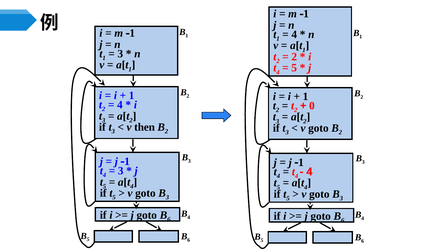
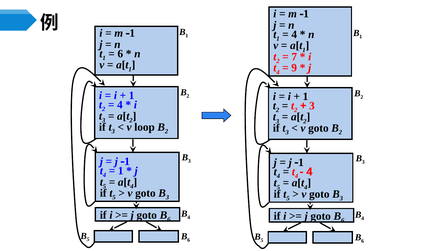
3 at (120, 54): 3 -> 6
2 at (294, 57): 2 -> 7
5 at (294, 68): 5 -> 9
0 at (312, 106): 0 -> 3
then: then -> loop
3 at (121, 171): 3 -> 1
